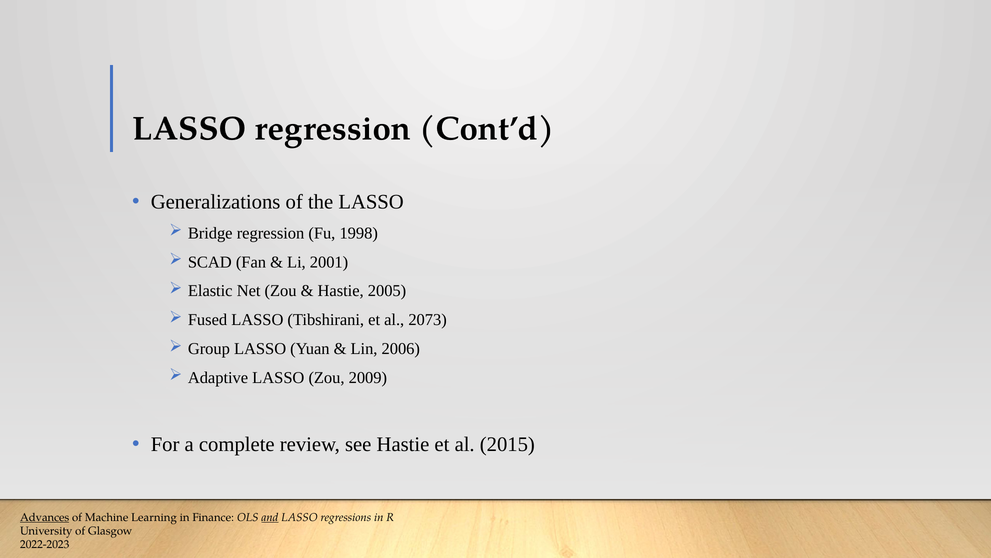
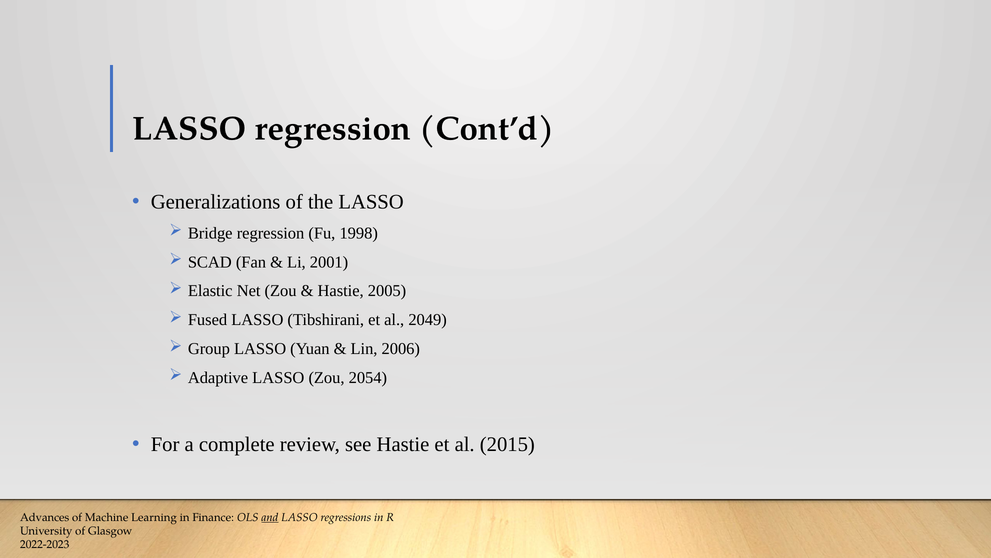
2073: 2073 -> 2049
2009: 2009 -> 2054
Advances underline: present -> none
